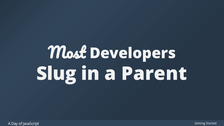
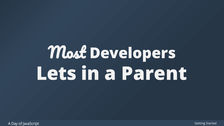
Slug: Slug -> Lets
